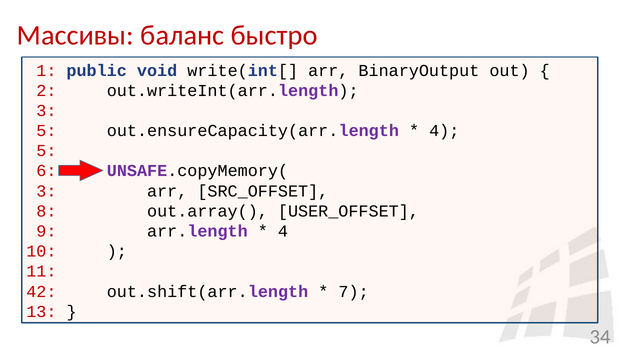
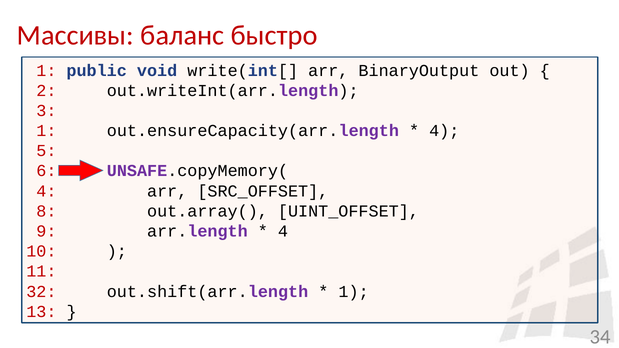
5 at (46, 131): 5 -> 1
3 at (46, 191): 3 -> 4
USER_OFFSET: USER_OFFSET -> UINT_OFFSET
42: 42 -> 32
7 at (354, 292): 7 -> 1
